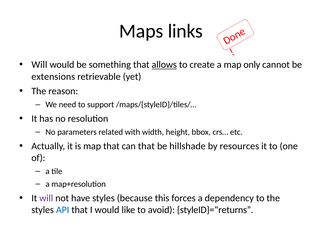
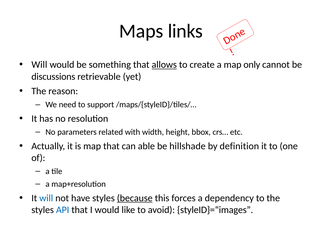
extensions: extensions -> discussions
can that: that -> able
resources: resources -> definition
will at (46, 198) colour: purple -> blue
because underline: none -> present
styleID}=“returns: styleID}=“returns -> styleID}=“images
